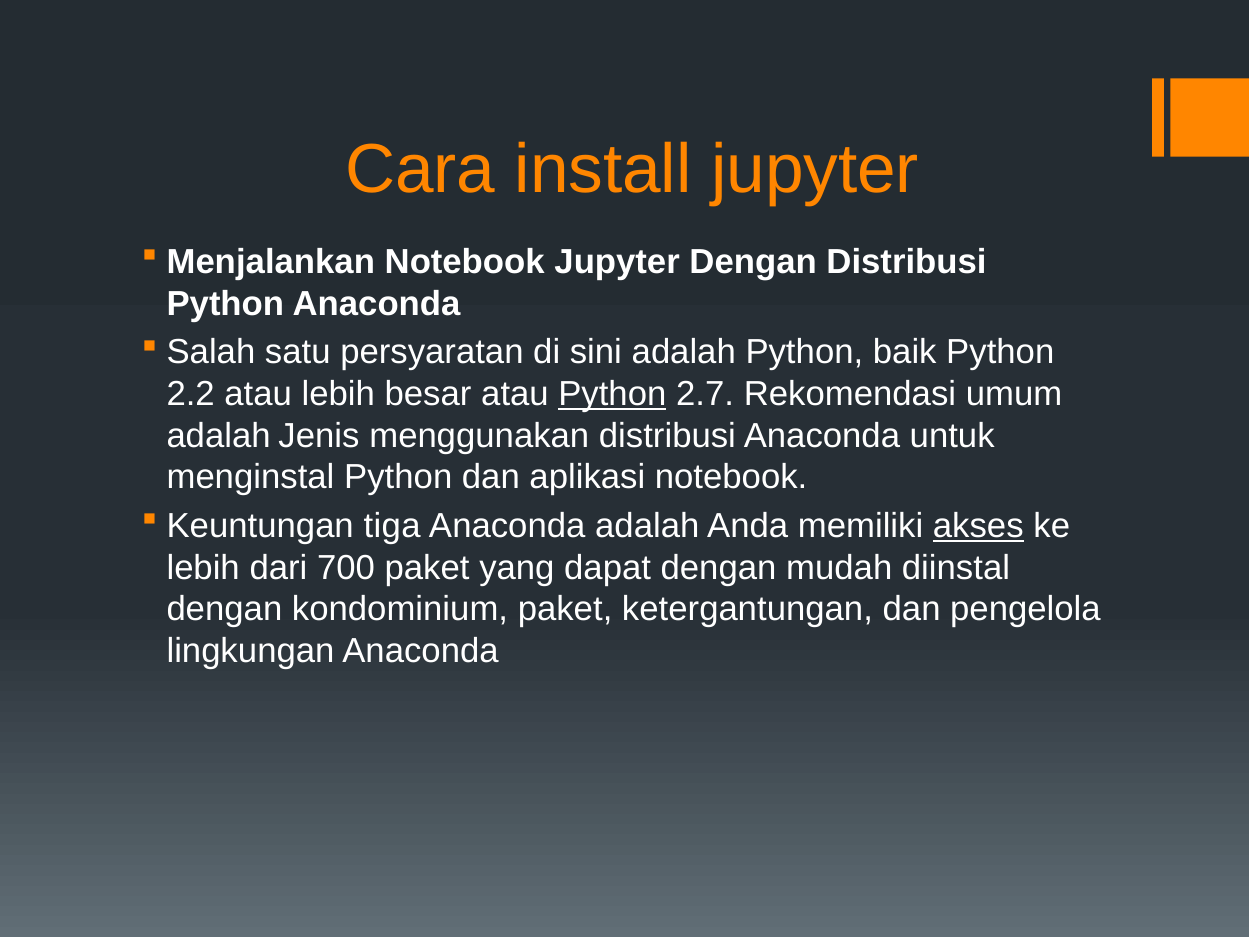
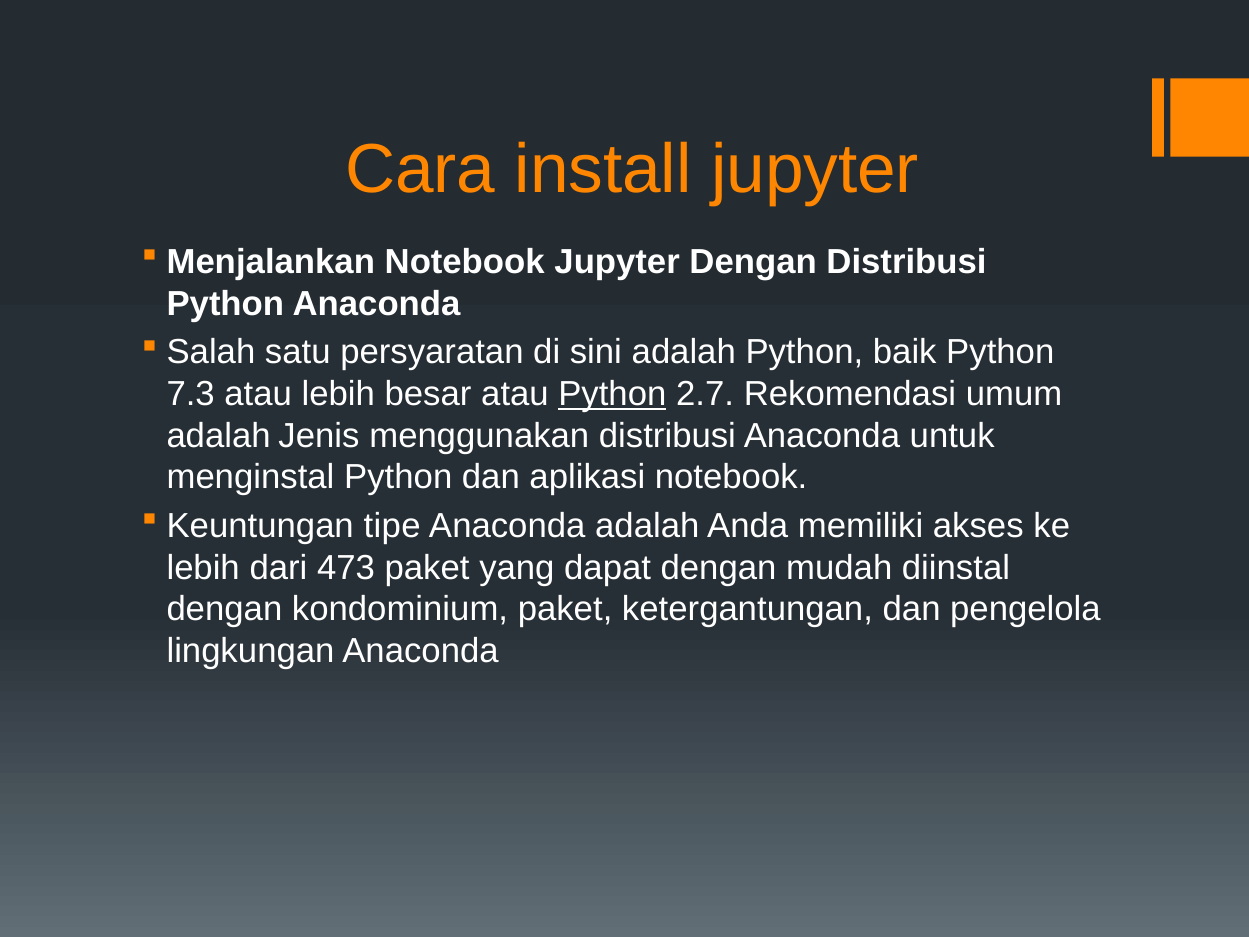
2.2: 2.2 -> 7.3
tiga: tiga -> tipe
akses underline: present -> none
700: 700 -> 473
